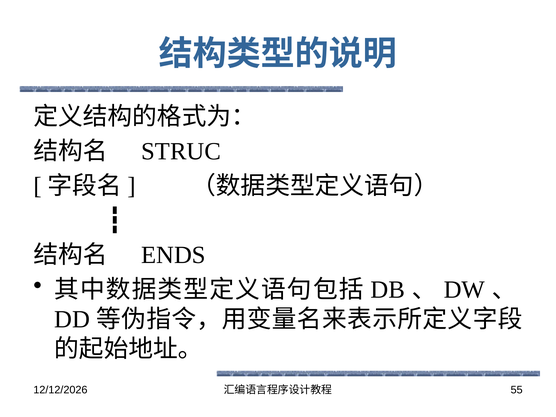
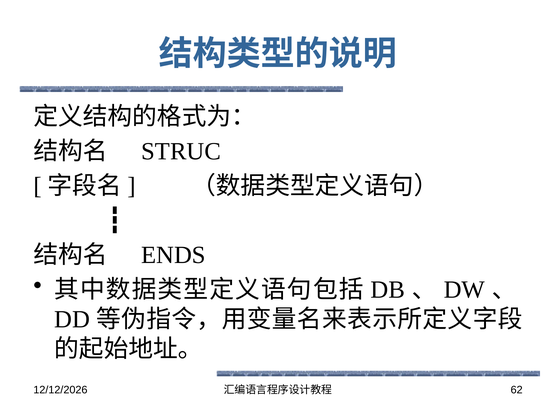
55: 55 -> 62
